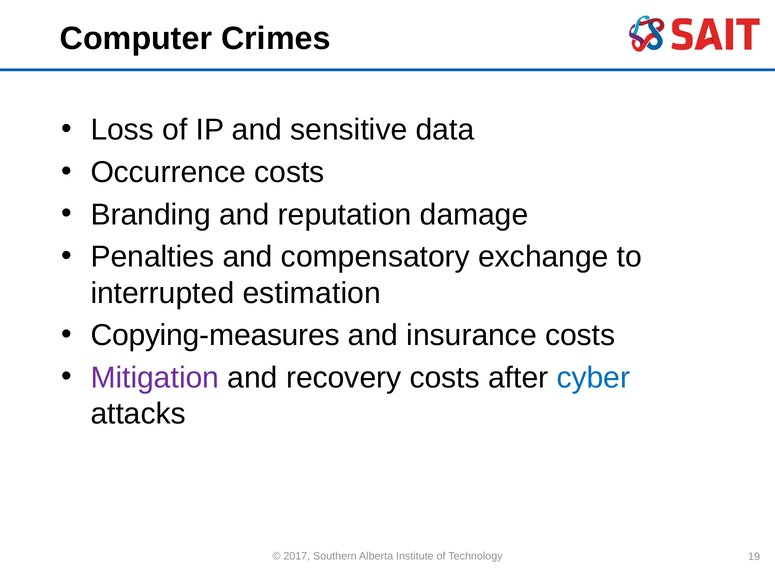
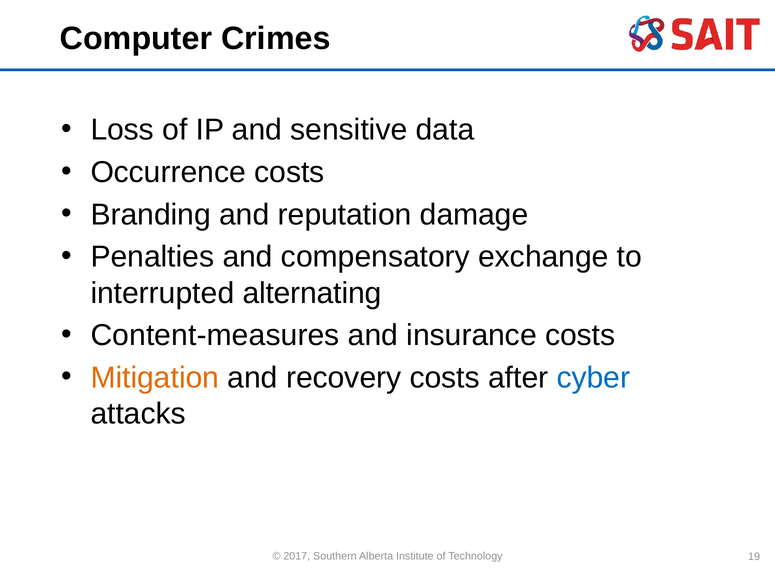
estimation: estimation -> alternating
Copying-measures: Copying-measures -> Content-measures
Mitigation colour: purple -> orange
